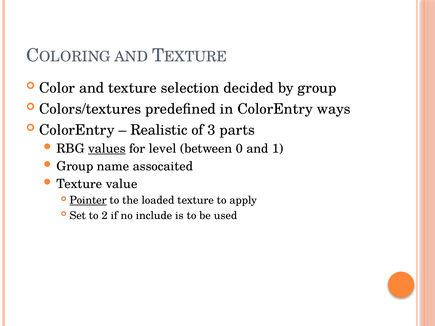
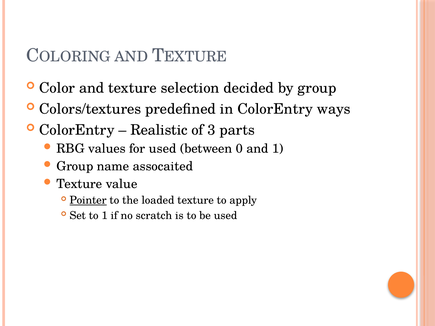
values underline: present -> none
for level: level -> used
to 2: 2 -> 1
include: include -> scratch
